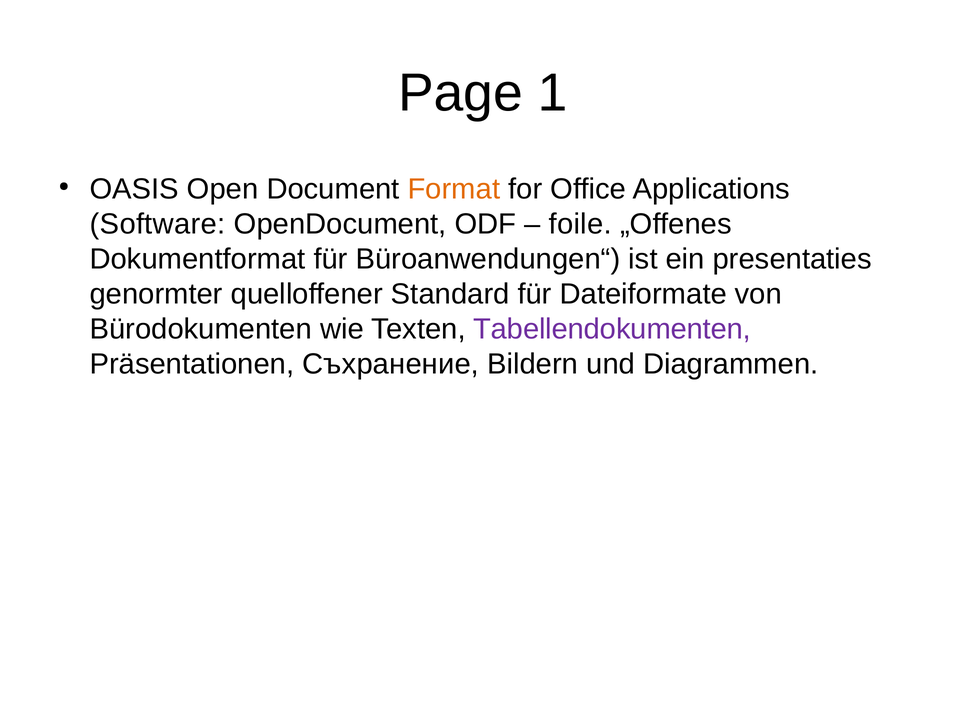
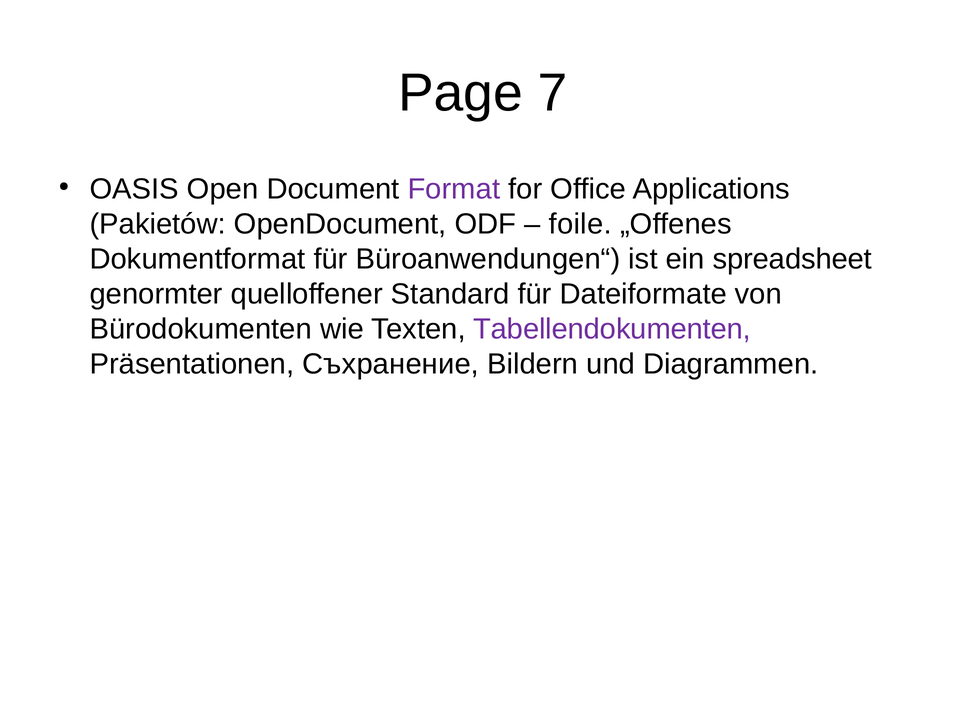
1: 1 -> 7
Format colour: orange -> purple
Software: Software -> Pakietów
presentaties: presentaties -> spreadsheet
